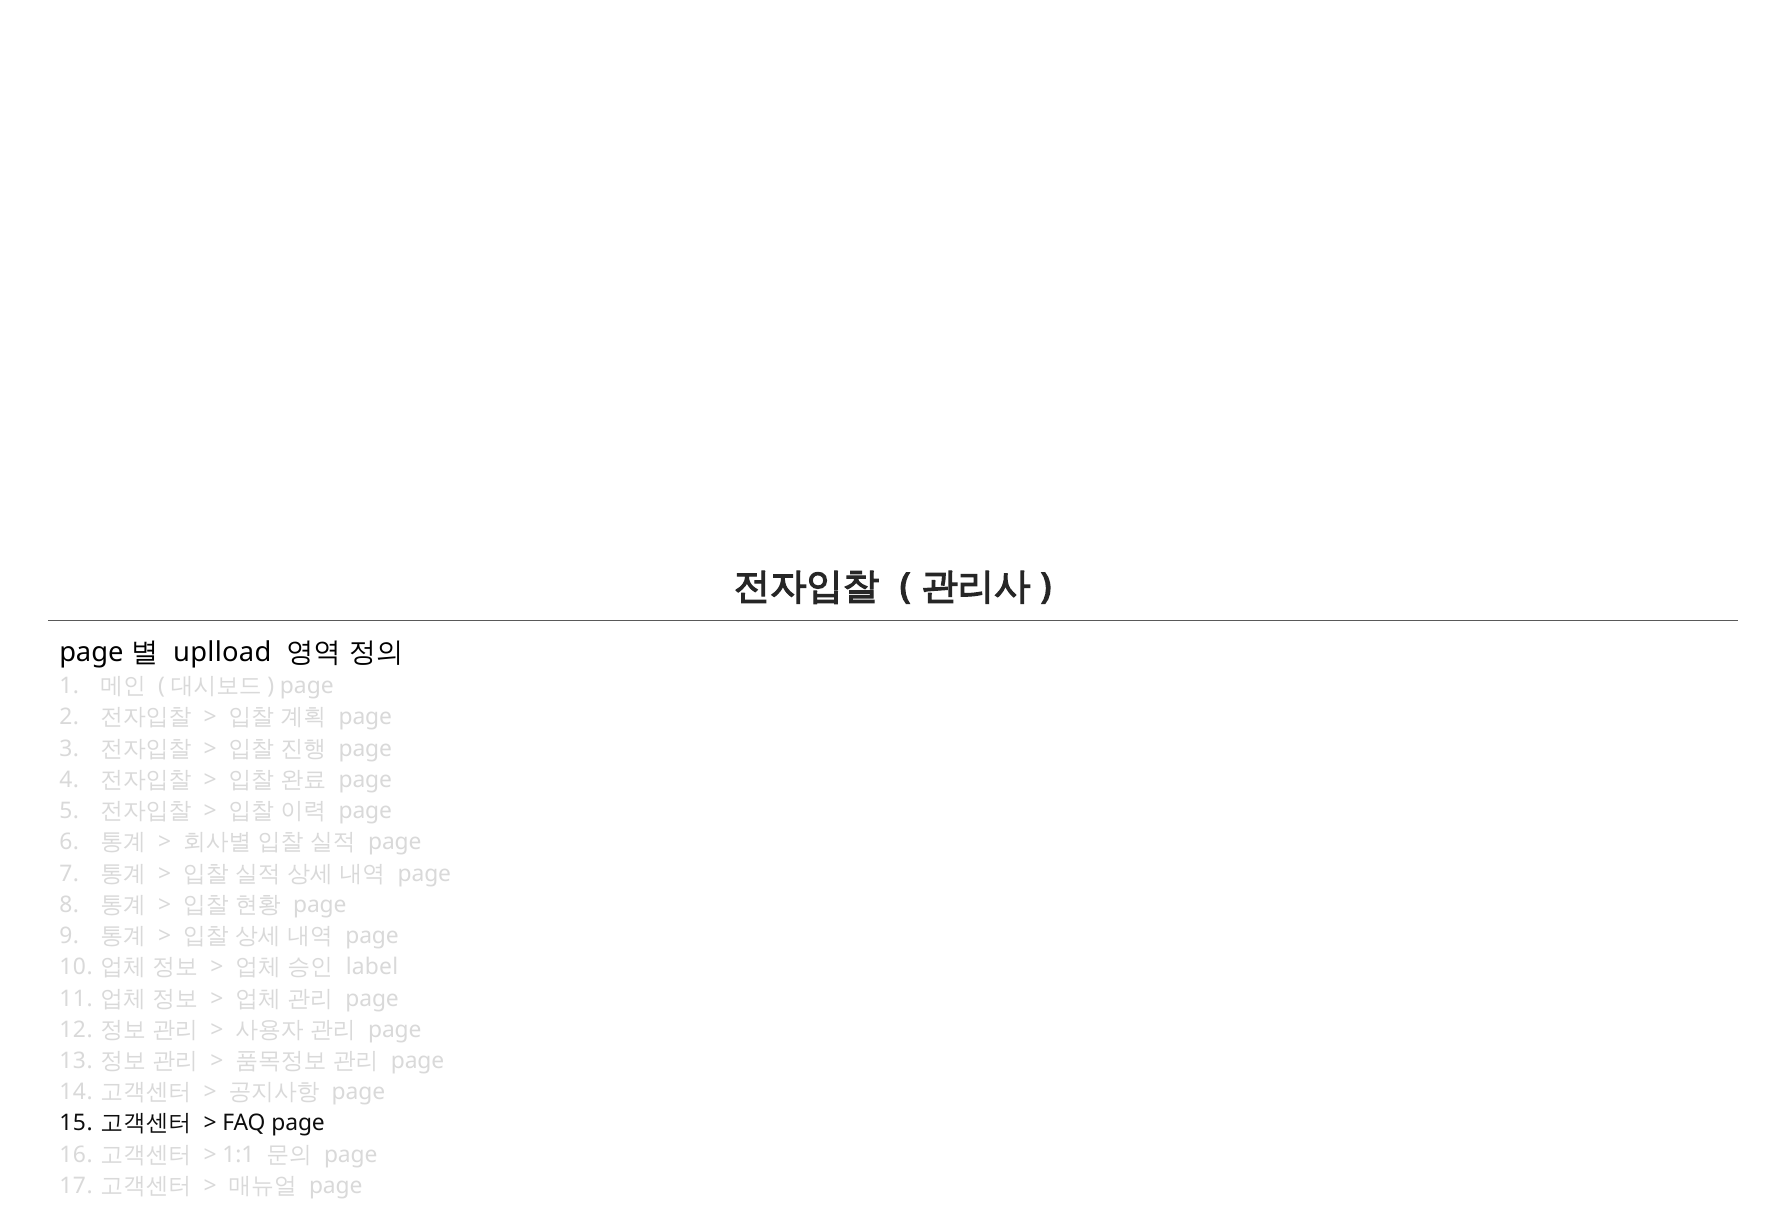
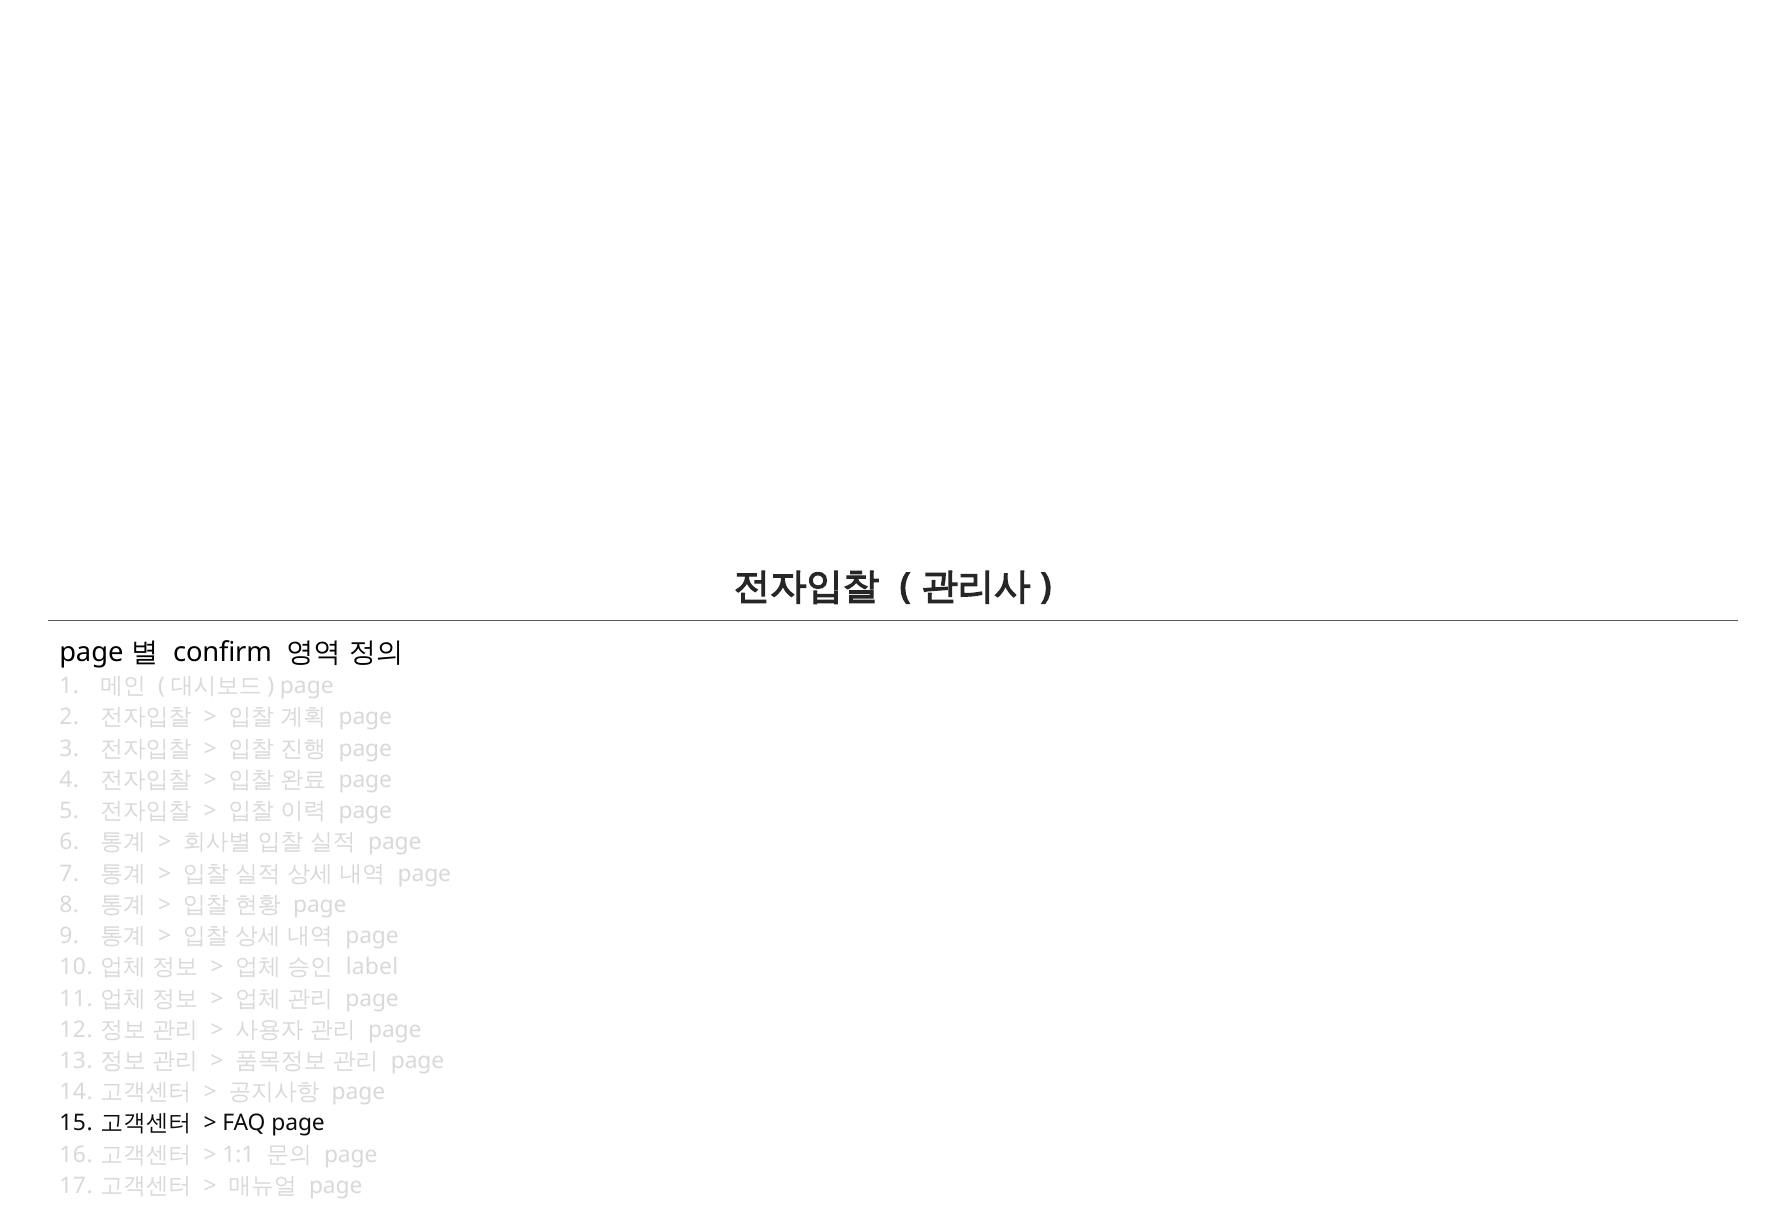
uplload: uplload -> confirm
